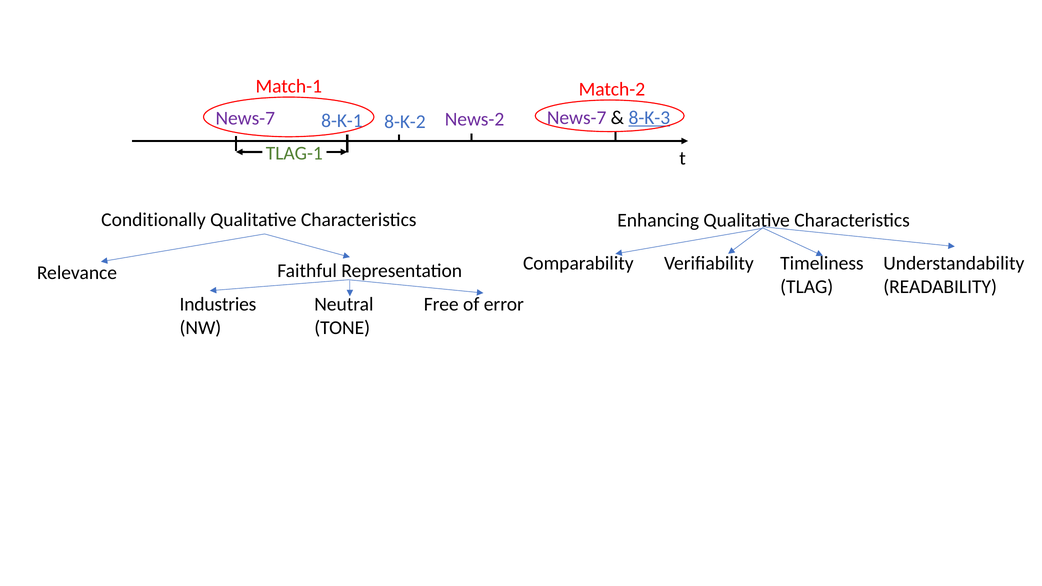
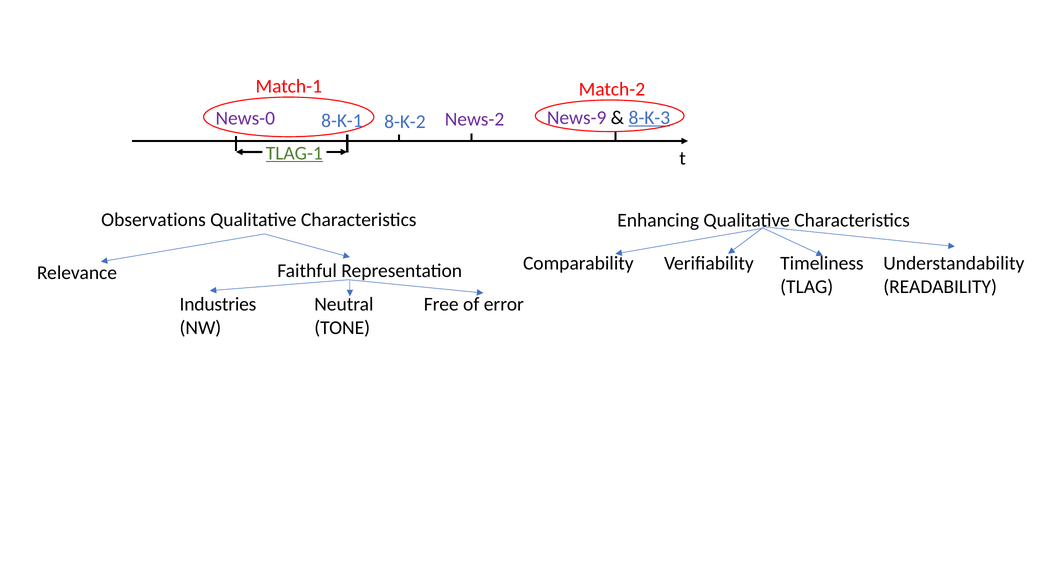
News-7 at (245, 118): News-7 -> News-0
8-K-2 News-7: News-7 -> News-9
TLAG-1 underline: none -> present
Conditionally: Conditionally -> Observations
